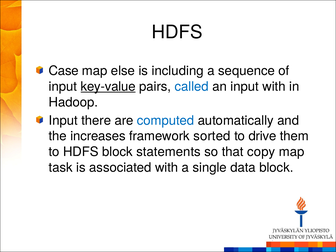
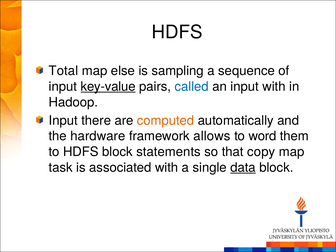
Case: Case -> Total
including: including -> sampling
computed colour: blue -> orange
increases: increases -> hardware
sorted: sorted -> allows
drive: drive -> word
data underline: none -> present
